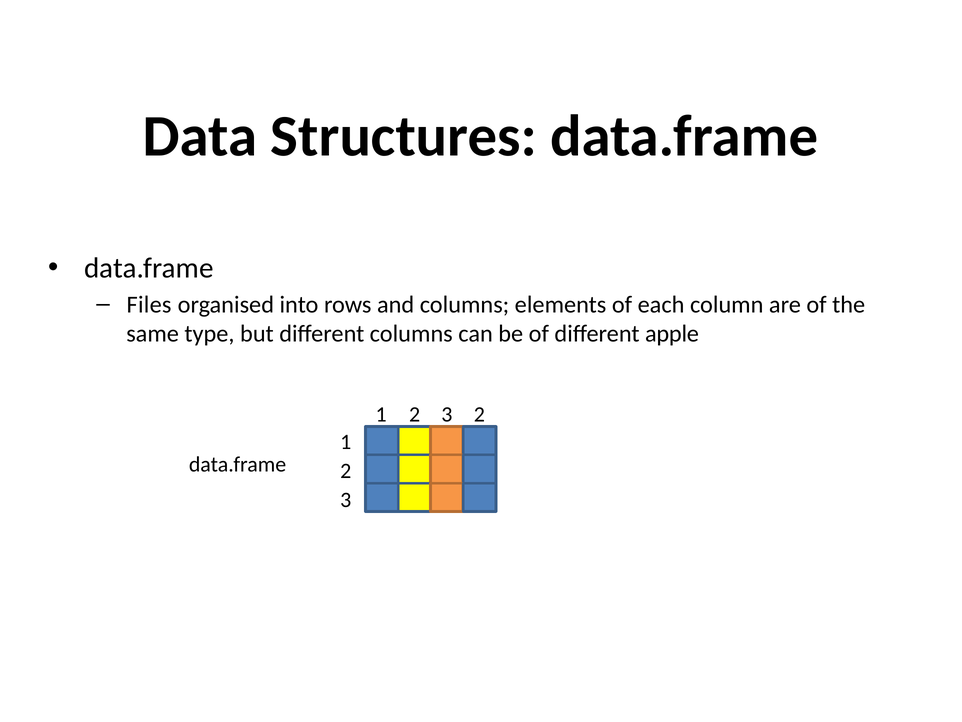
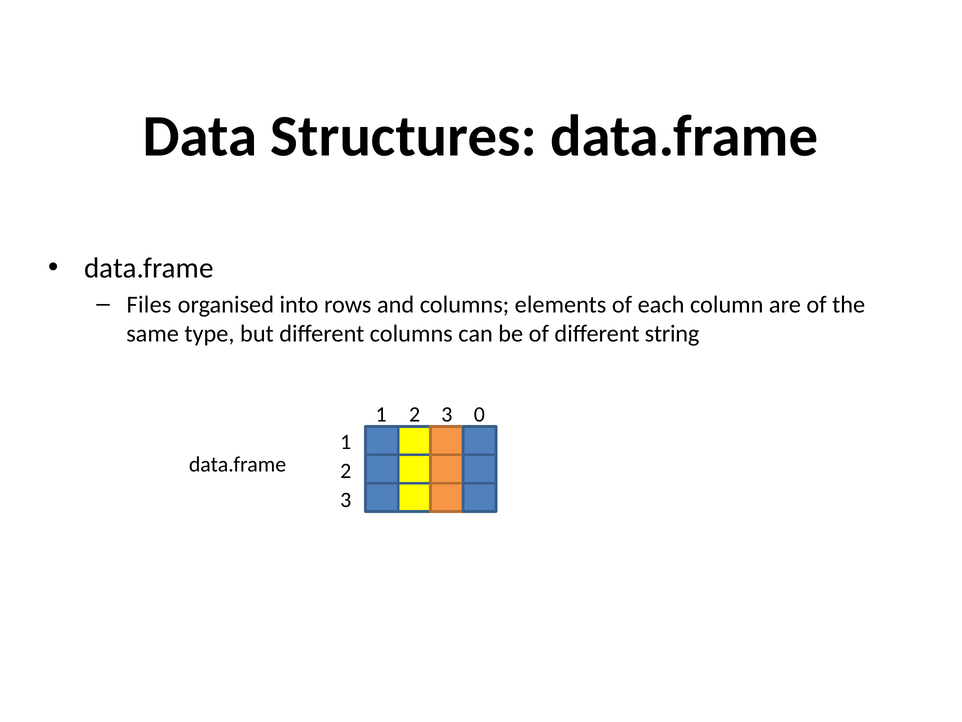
apple: apple -> string
3 2: 2 -> 0
